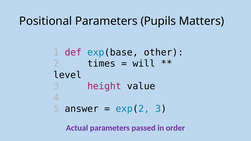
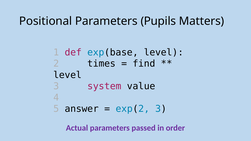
exp(base other: other -> level
will: will -> find
height: height -> system
